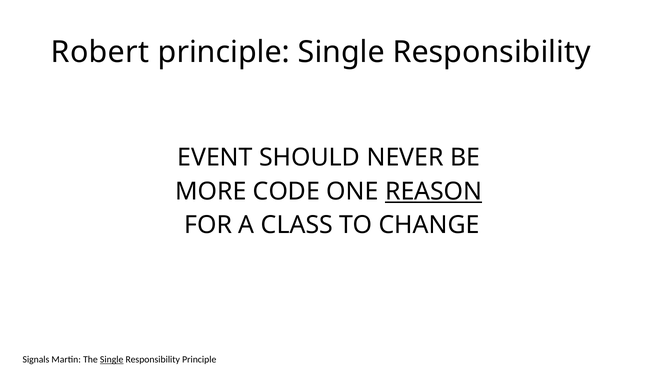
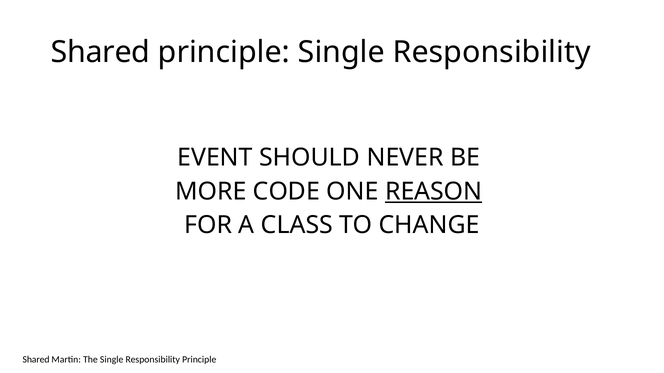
Robert at (100, 52): Robert -> Shared
Signals at (36, 360): Signals -> Shared
Single at (112, 360) underline: present -> none
